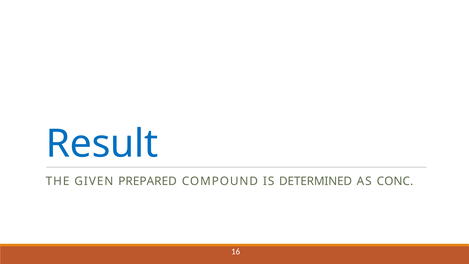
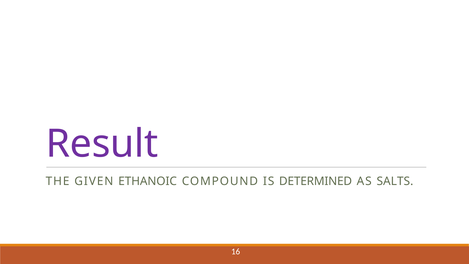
Result colour: blue -> purple
PREPARED: PREPARED -> ETHANOIC
CONC: CONC -> SALTS
